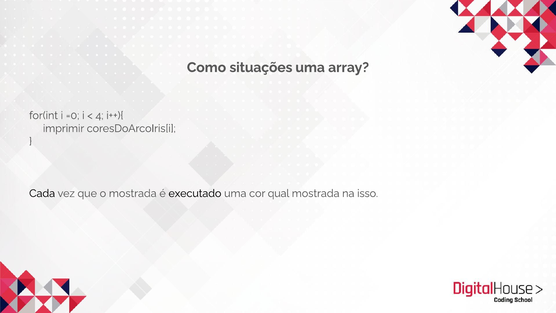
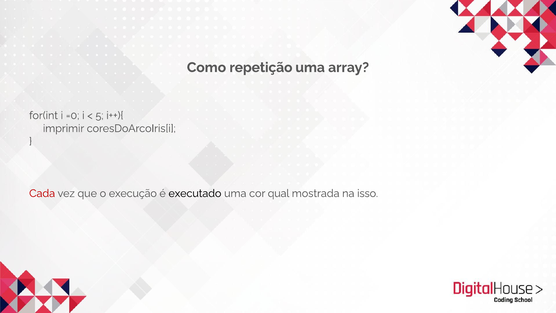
situações: situações -> repetição
4: 4 -> 5
Cada colour: black -> red
o mostrada: mostrada -> execução
